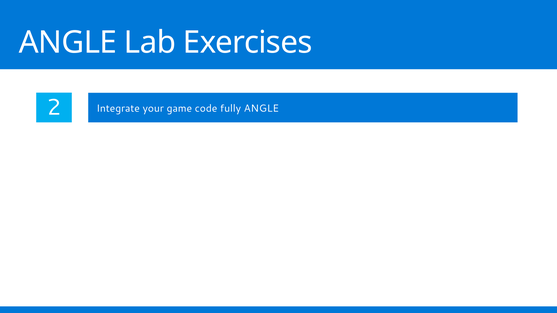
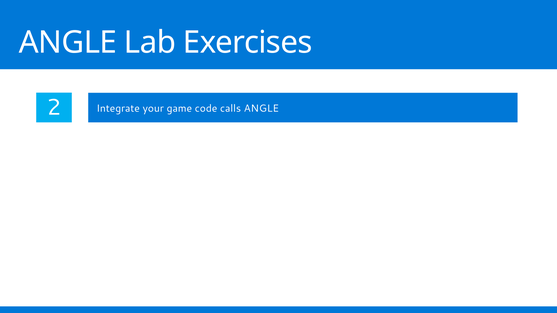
fully: fully -> calls
